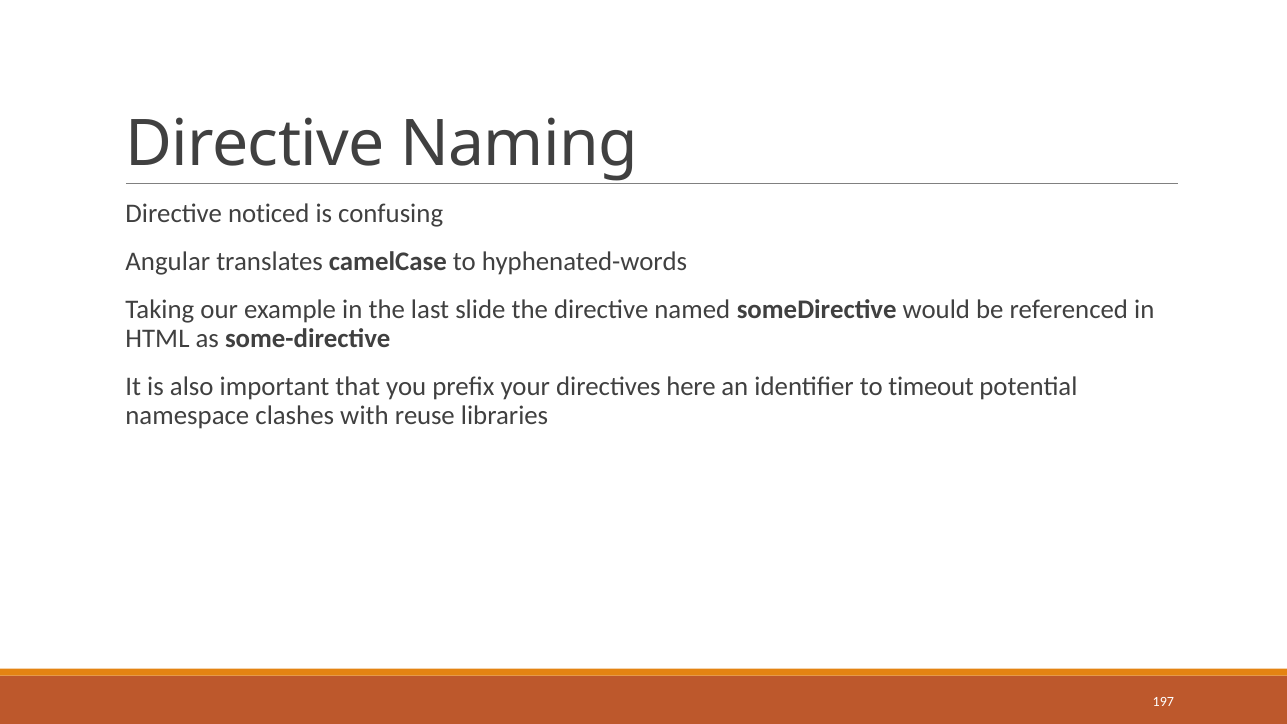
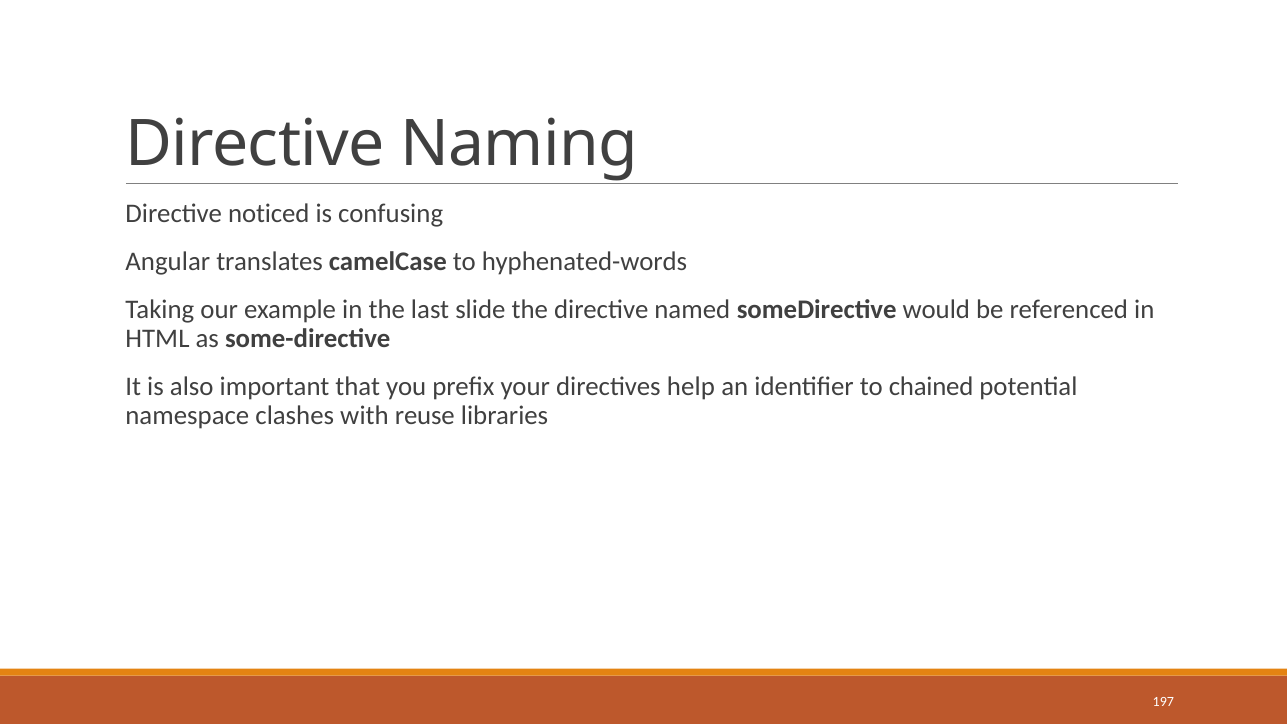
here: here -> help
timeout: timeout -> chained
